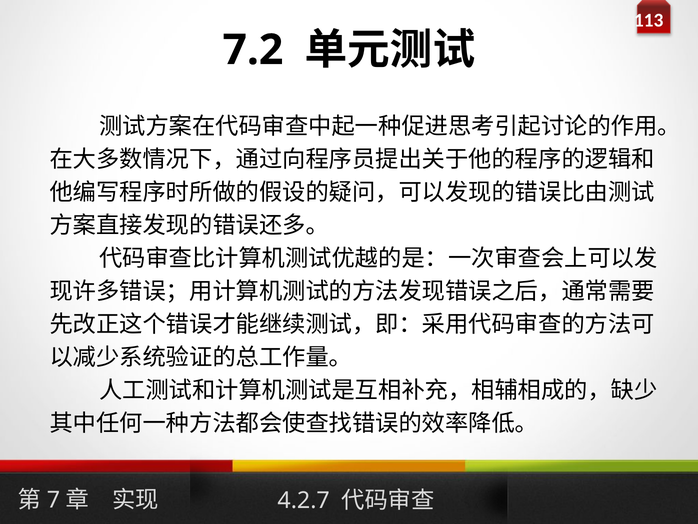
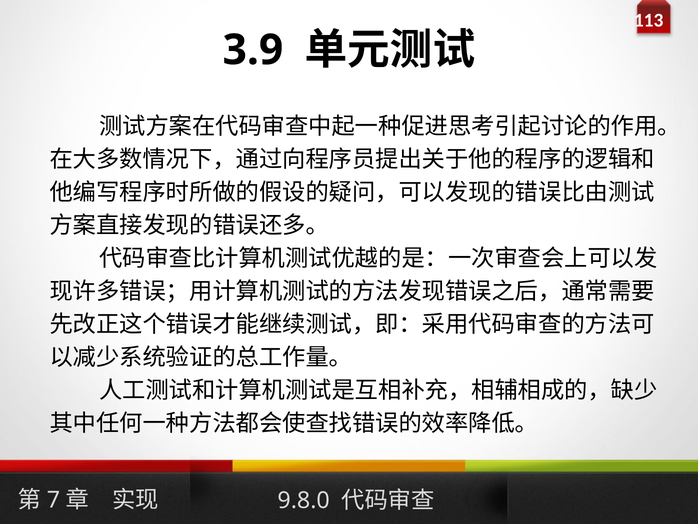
7.2: 7.2 -> 3.9
4.2.7: 4.2.7 -> 9.8.0
